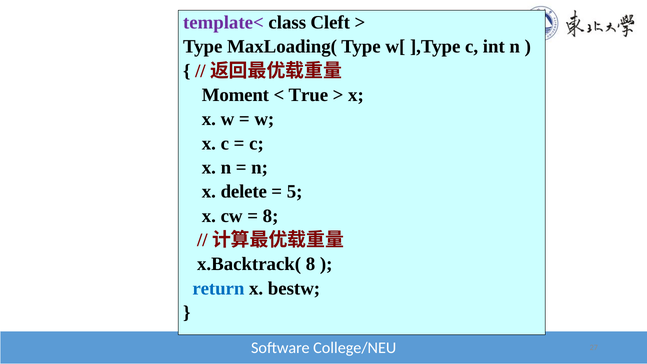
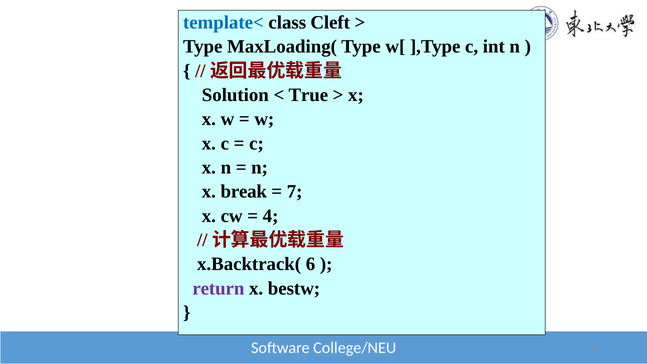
template< colour: purple -> blue
Moment: Moment -> Solution
delete: delete -> break
5: 5 -> 7
8 at (271, 216): 8 -> 4
x.Backtrack( 8: 8 -> 6
return colour: blue -> purple
